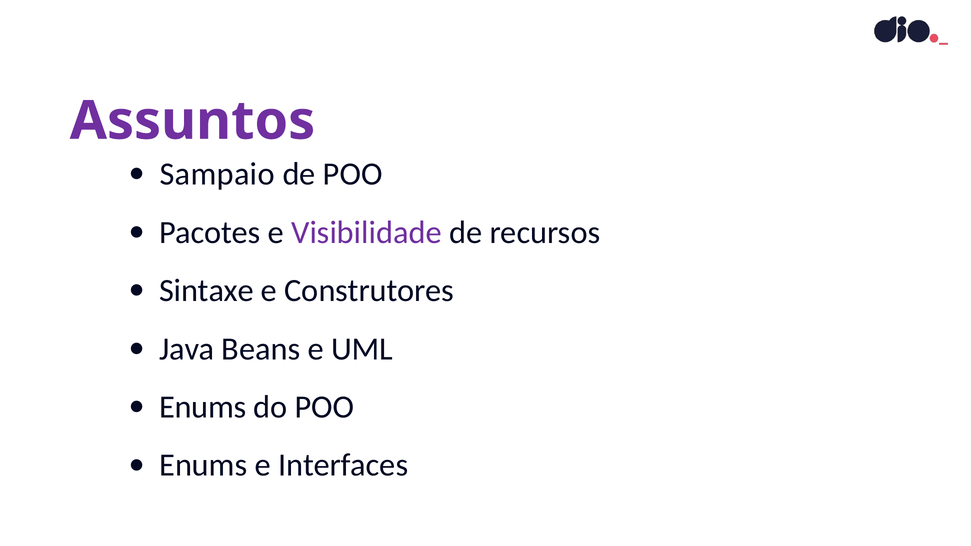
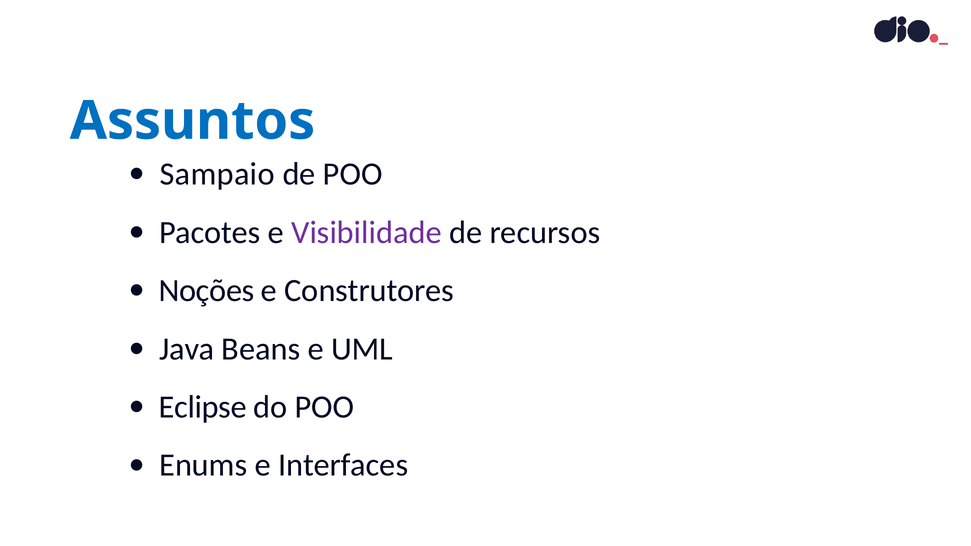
Assuntos colour: purple -> blue
Sintaxe: Sintaxe -> Noções
Enums at (203, 407): Enums -> Eclipse
